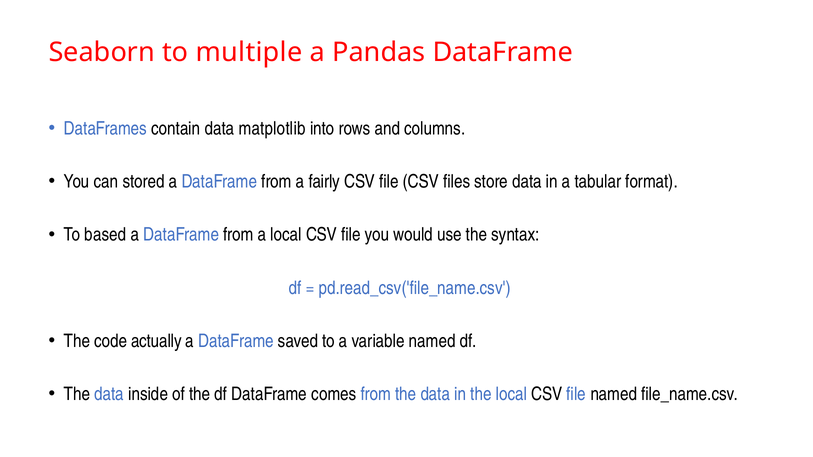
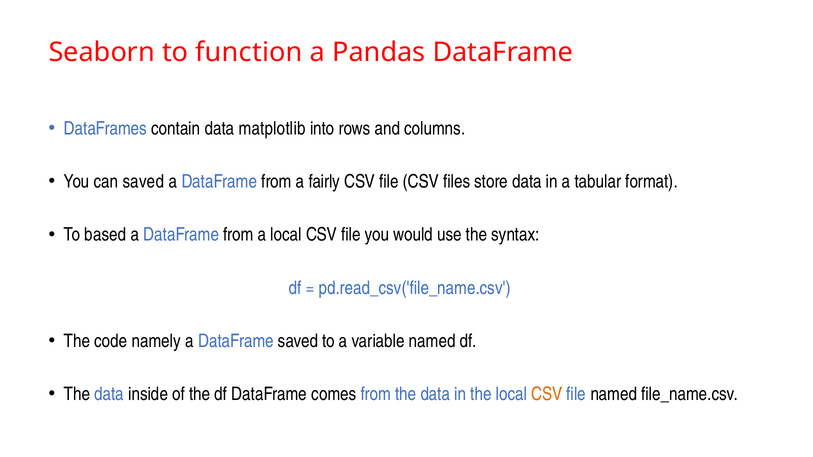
multiple: multiple -> function
can stored: stored -> saved
actually: actually -> namely
CSV at (547, 394) colour: black -> orange
